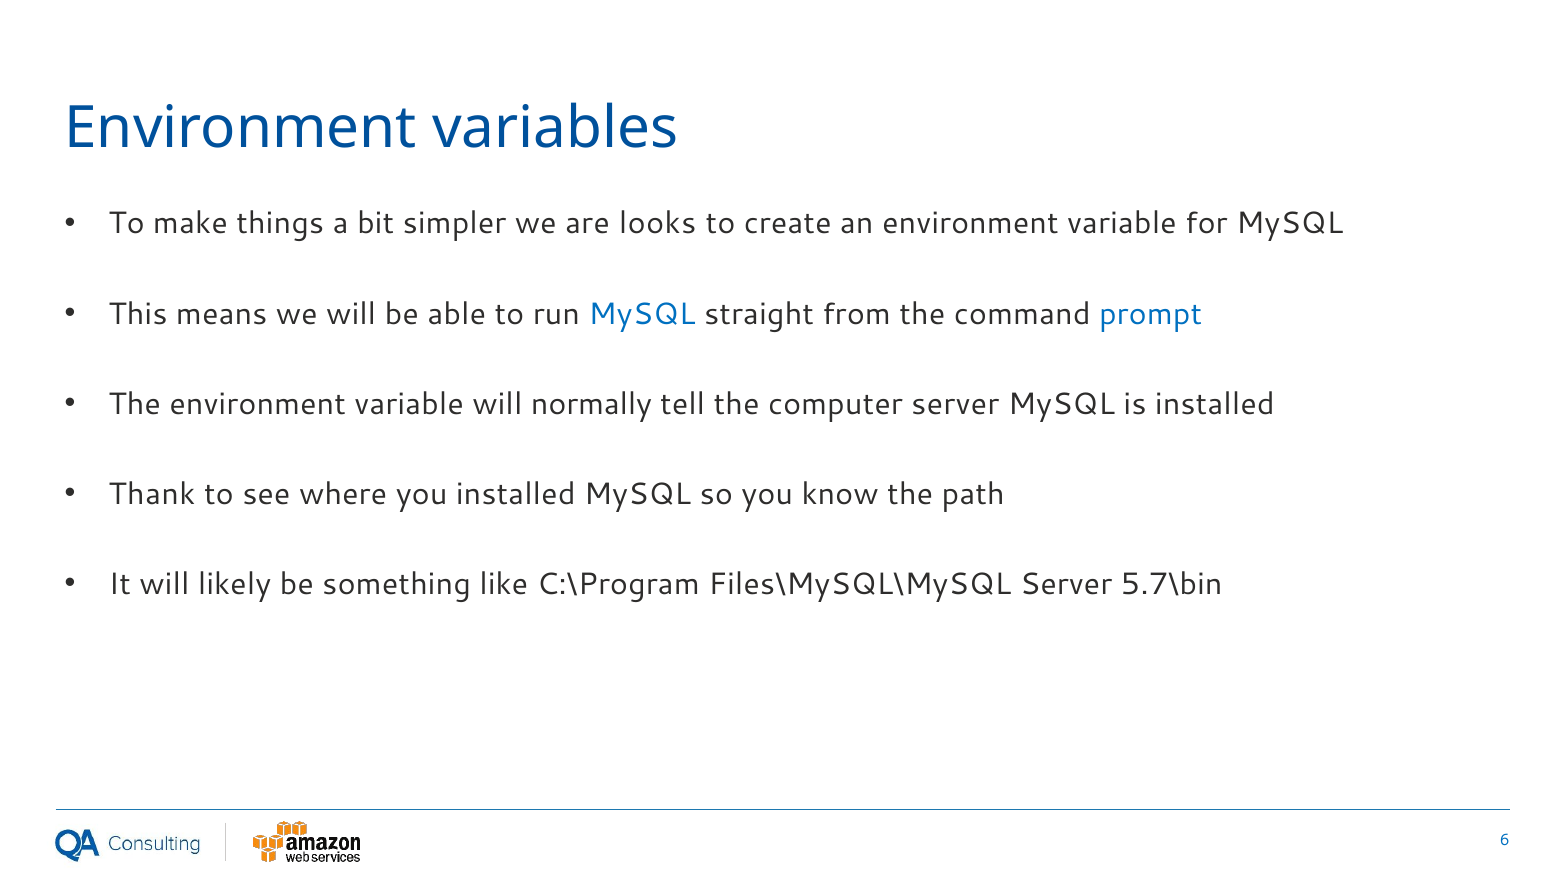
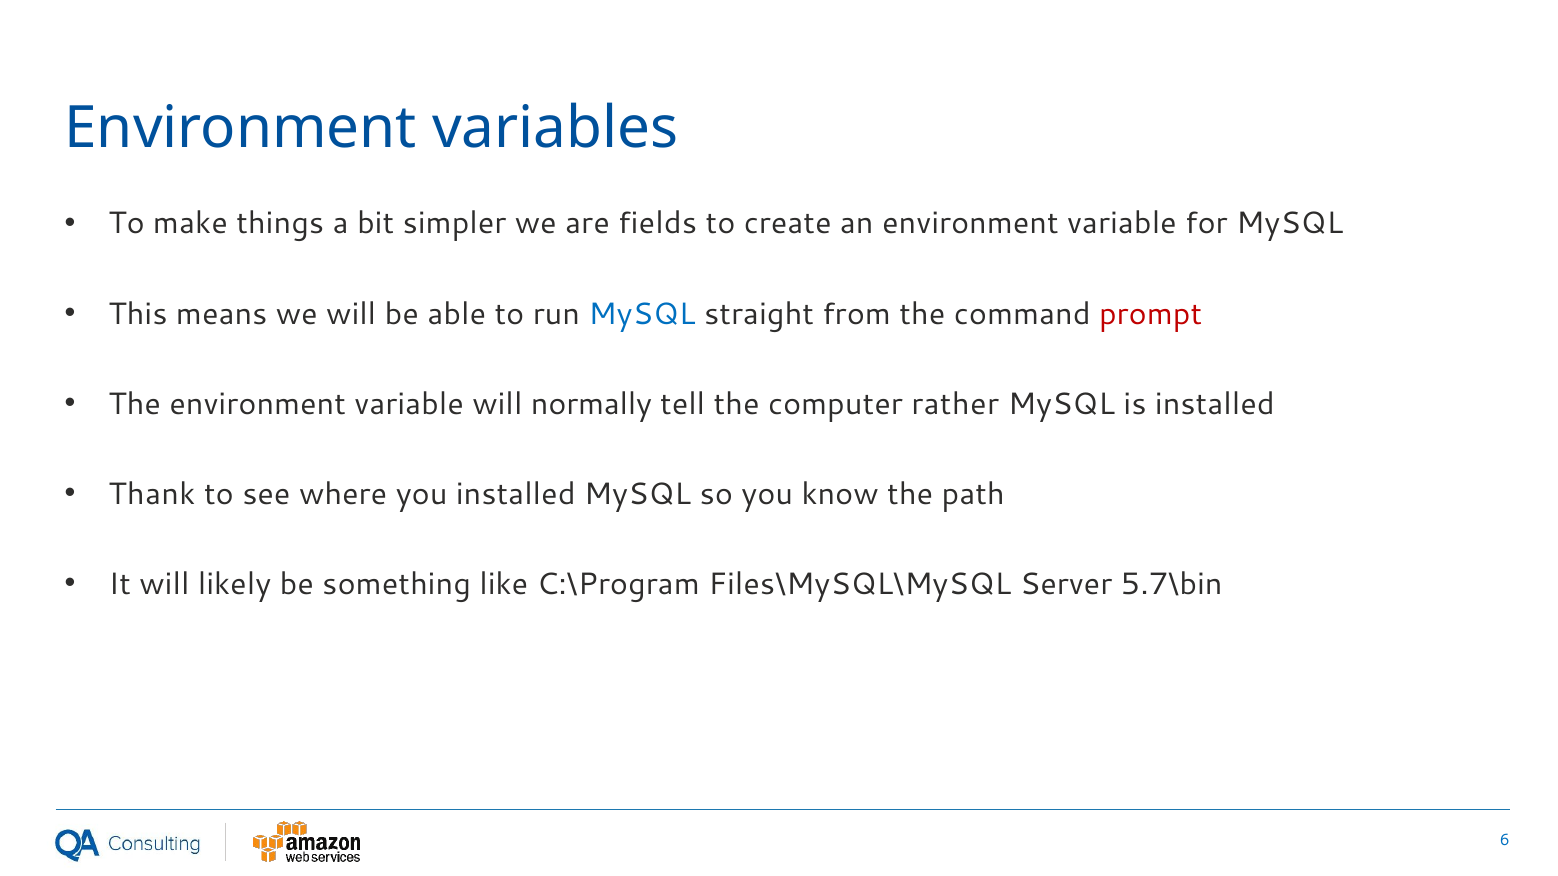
looks: looks -> fields
prompt colour: blue -> red
computer server: server -> rather
